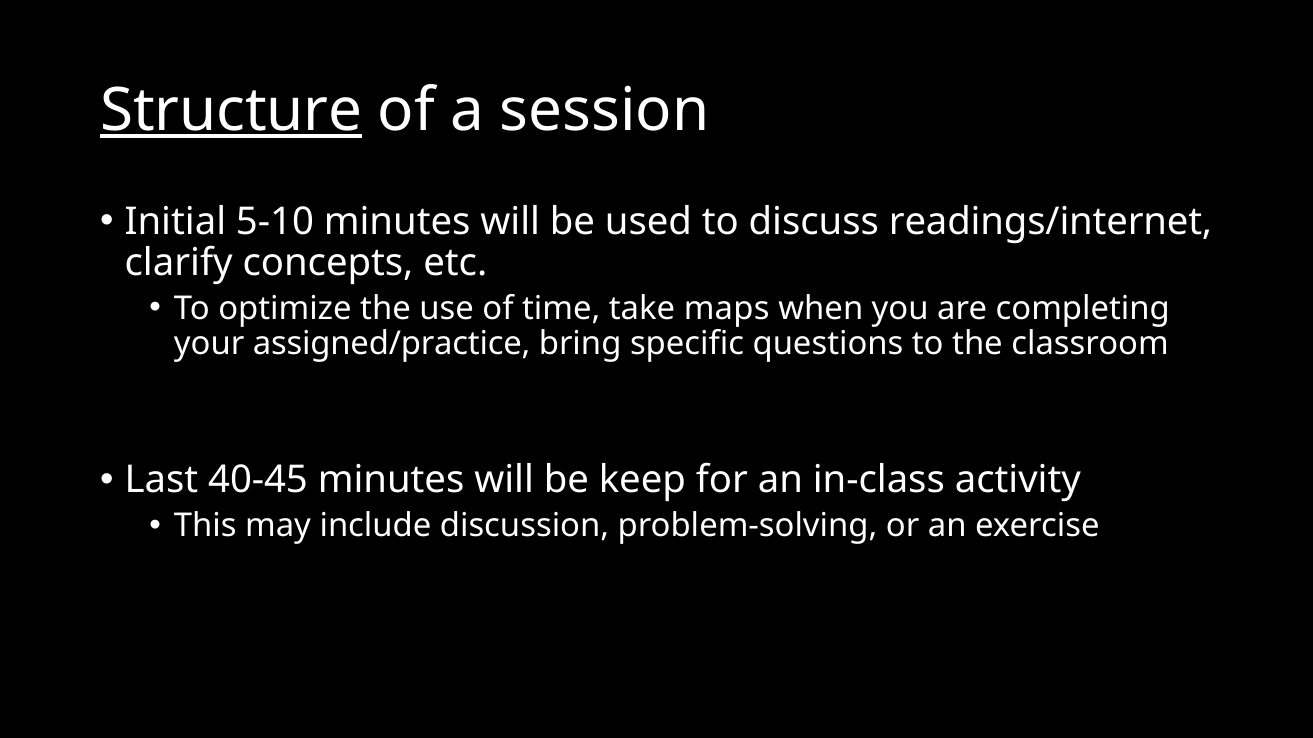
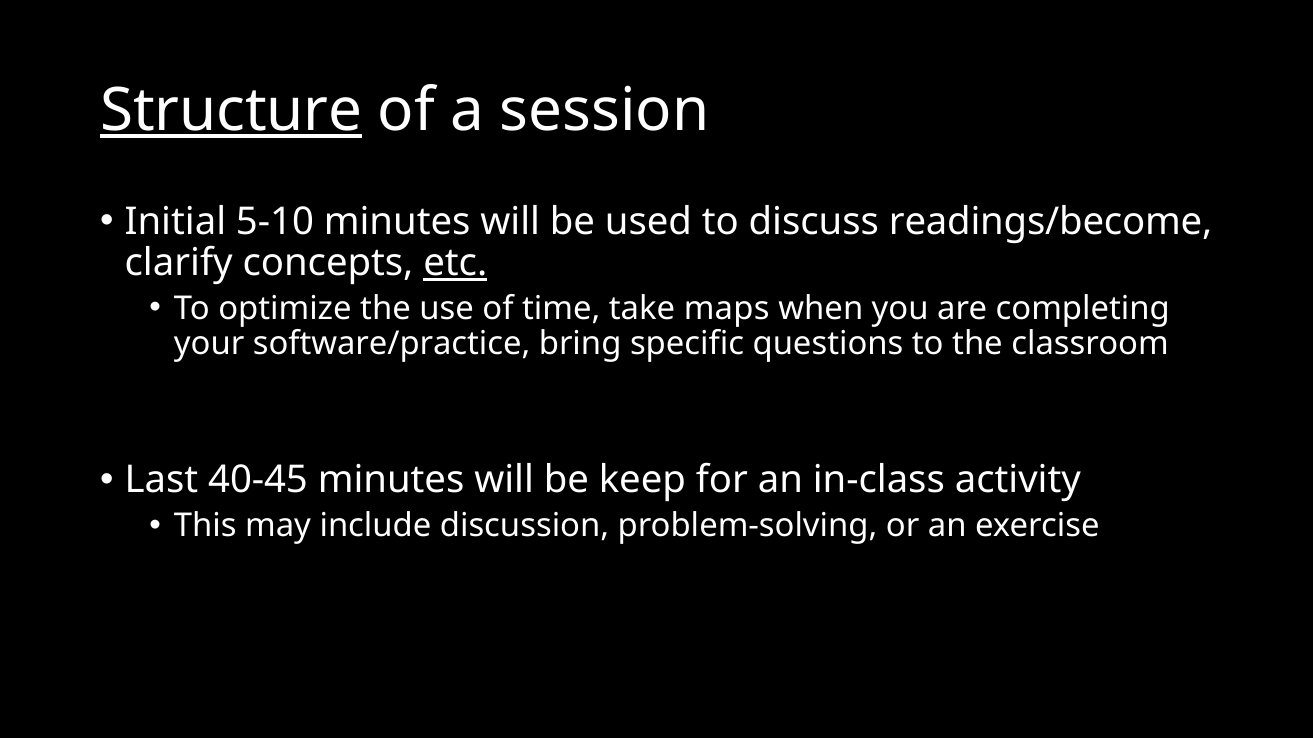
readings/internet: readings/internet -> readings/become
etc underline: none -> present
assigned/practice: assigned/practice -> software/practice
